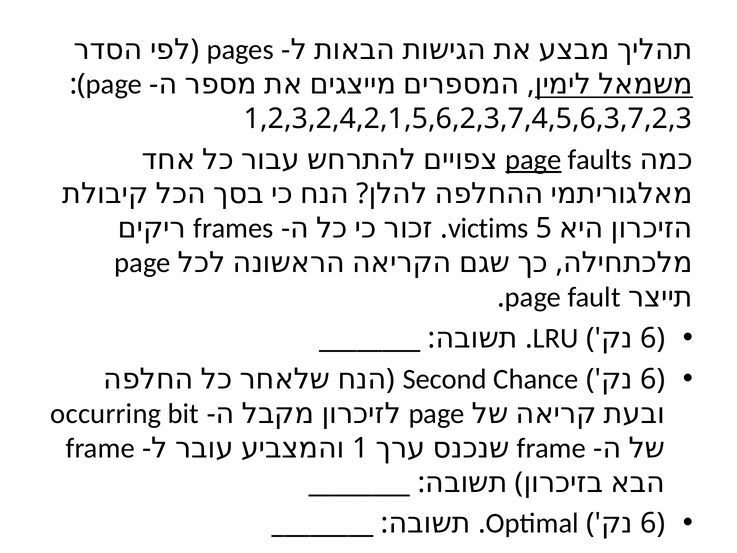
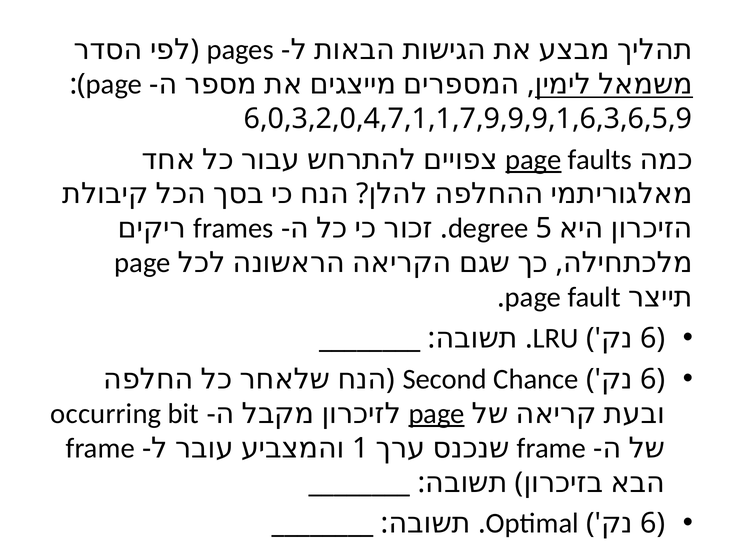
1,2,3,2,4,2,1,5,6,2,3,7,4,5,6,3,7,2,3: 1,2,3,2,4,2,1,5,6,2,3,7,4,5,6,3,7,2,3 -> 6,0,3,2,0,4,7,1,1,7,9,9,9,1,6,3,6,5,9
victims: victims -> degree
page at (437, 414) underline: none -> present
